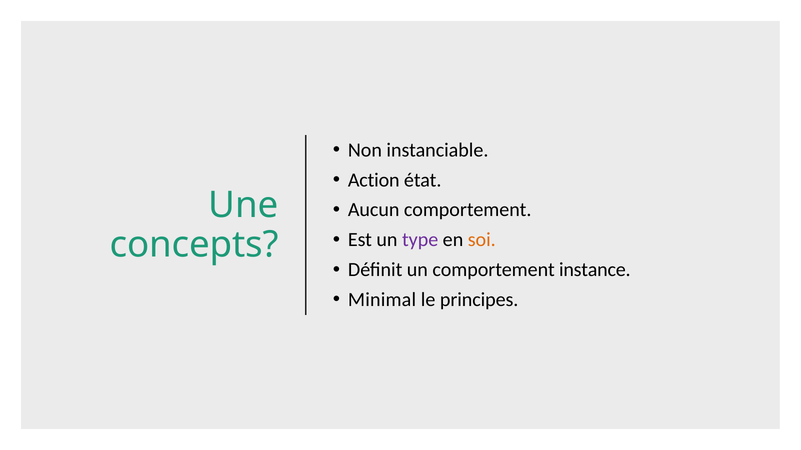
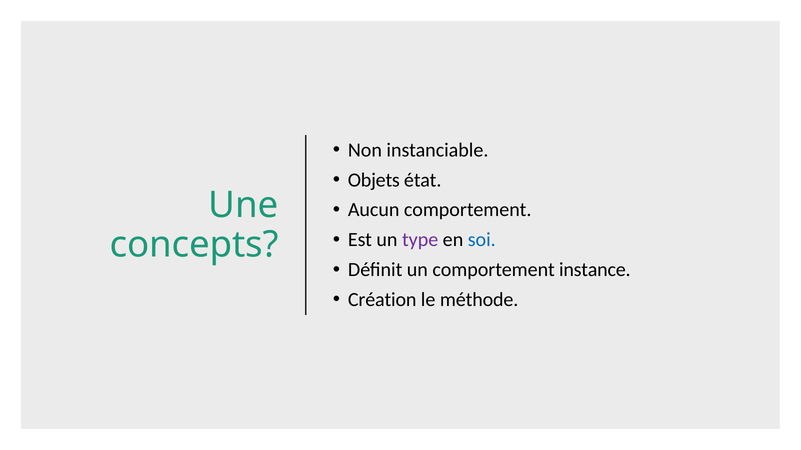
Action: Action -> Objets
soi colour: orange -> blue
Minimal: Minimal -> Création
principes: principes -> méthode
